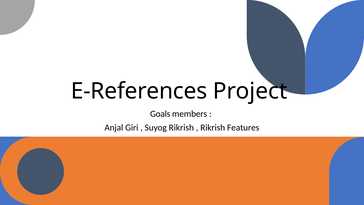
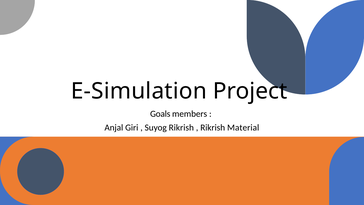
E-References: E-References -> E-Simulation
Features: Features -> Material
